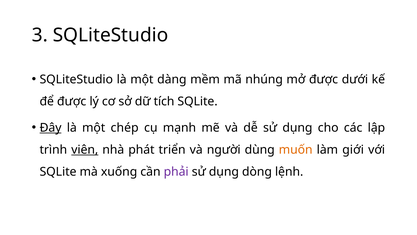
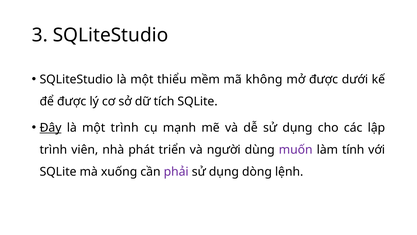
dàng: dàng -> thiểu
nhúng: nhúng -> không
một chép: chép -> trình
viên underline: present -> none
muốn colour: orange -> purple
giới: giới -> tính
